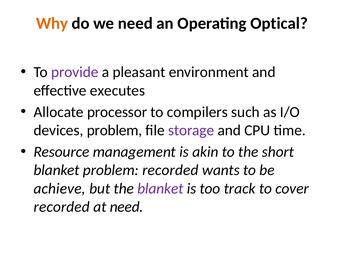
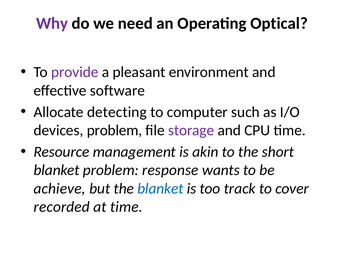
Why colour: orange -> purple
executes: executes -> software
processor: processor -> detecting
compilers: compilers -> computer
problem recorded: recorded -> response
blanket at (160, 188) colour: purple -> blue
at need: need -> time
